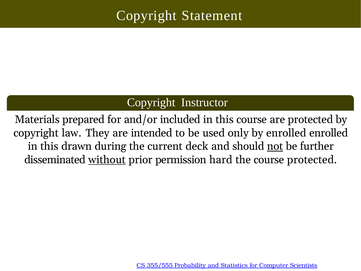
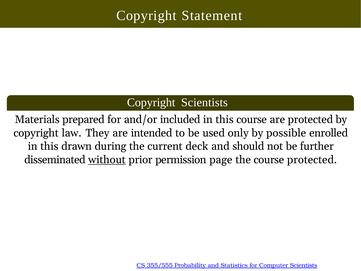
Copyright Instructor: Instructor -> Scientists
by enrolled: enrolled -> possible
not underline: present -> none
hard: hard -> page
